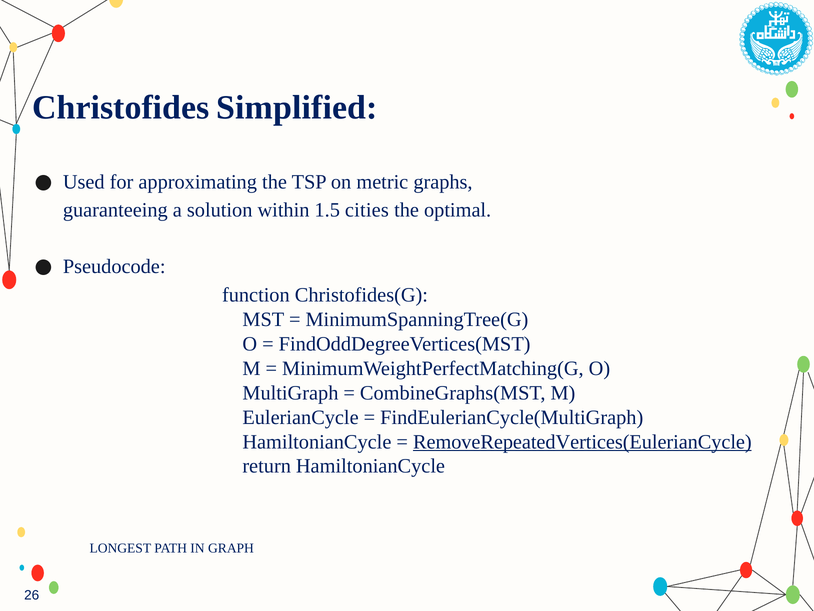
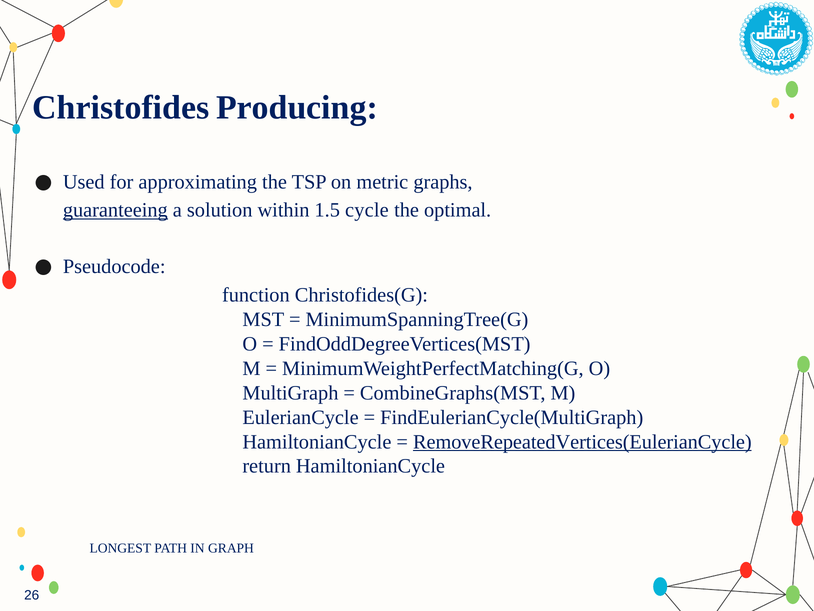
Simplified: Simplified -> Producing
guaranteeing underline: none -> present
cities: cities -> cycle
